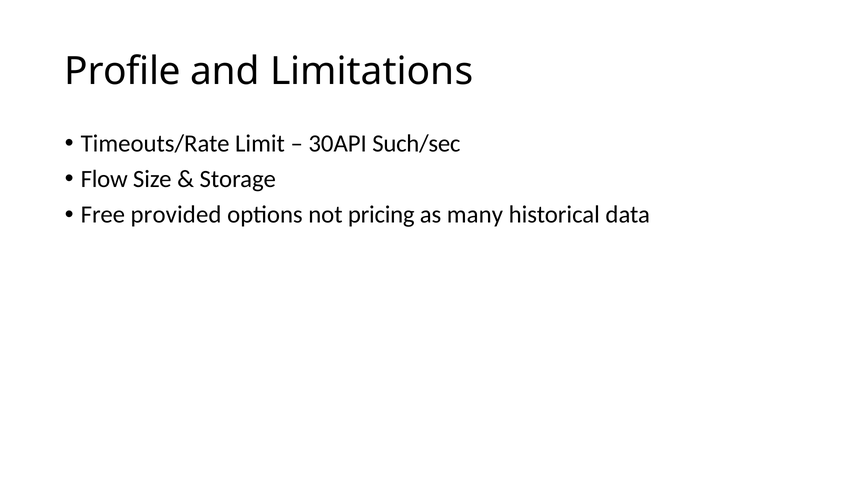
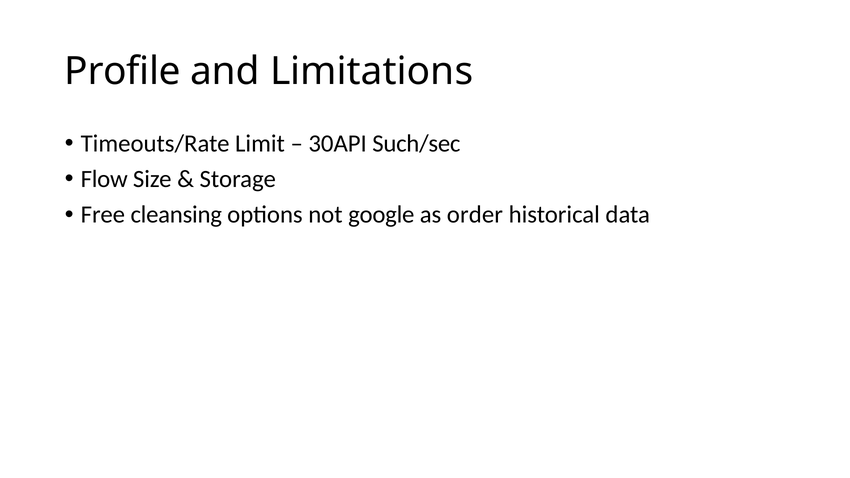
provided: provided -> cleansing
pricing: pricing -> google
many: many -> order
